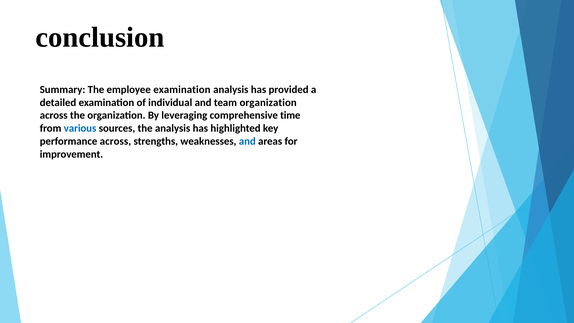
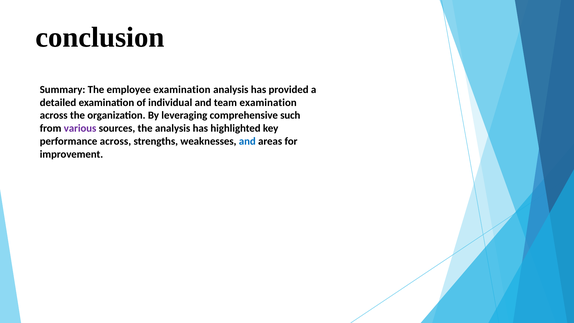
team organization: organization -> examination
time: time -> such
various colour: blue -> purple
